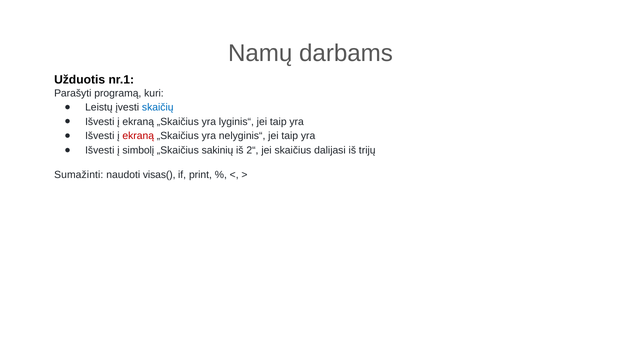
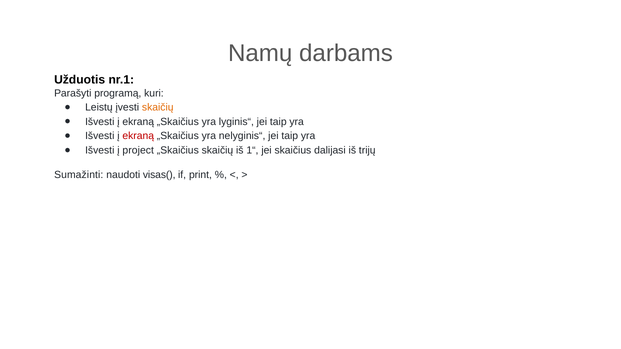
skaičių at (158, 107) colour: blue -> orange
simbolį: simbolį -> project
„Skaičius sakinių: sakinių -> skaičių
2“: 2“ -> 1“
